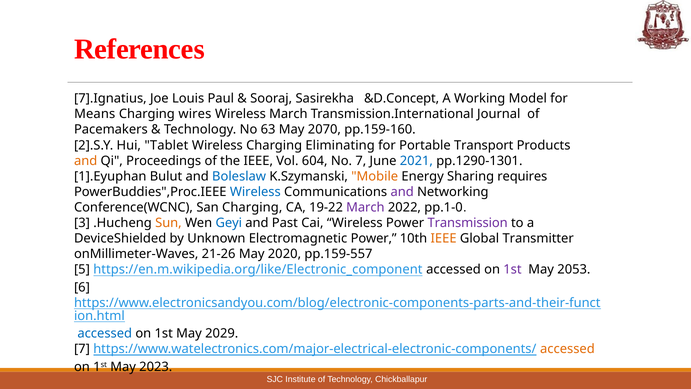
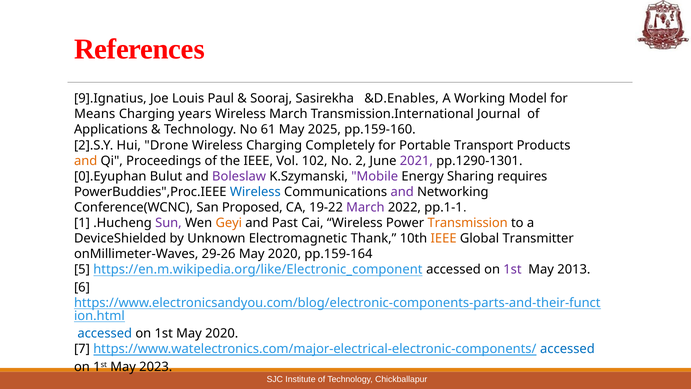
7].Ignatius: 7].Ignatius -> 9].Ignatius
&D.Concept: &D.Concept -> &D.Enables
wires: wires -> years
Pacemakers: Pacemakers -> Applications
63: 63 -> 61
2070: 2070 -> 2025
Tablet: Tablet -> Drone
Eliminating: Eliminating -> Completely
604: 604 -> 102
No 7: 7 -> 2
2021 colour: blue -> purple
1].Eyuphan: 1].Eyuphan -> 0].Eyuphan
Boleslaw colour: blue -> purple
Mobile colour: orange -> purple
San Charging: Charging -> Proposed
pp.1-0: pp.1-0 -> pp.1-1
3: 3 -> 1
Sun colour: orange -> purple
Geyi colour: blue -> orange
Transmission colour: purple -> orange
Electromagnetic Power: Power -> Thank
21-26: 21-26 -> 29-26
pp.159-557: pp.159-557 -> pp.159-164
2053: 2053 -> 2013
1st May 2029: 2029 -> 2020
accessed at (567, 349) colour: orange -> blue
